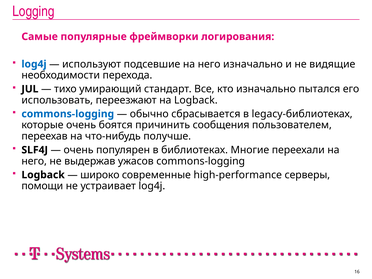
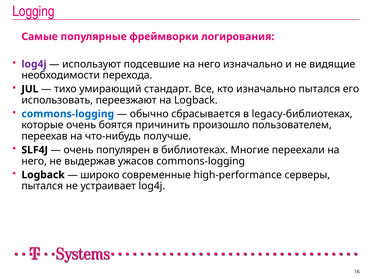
log4j at (34, 64) colour: blue -> purple
сообщения: сообщения -> произошло
помощи at (42, 186): помощи -> пытался
